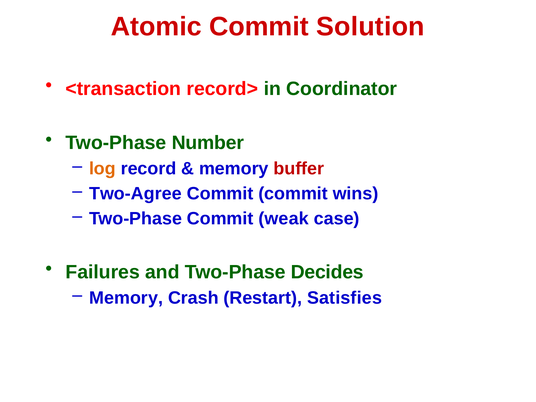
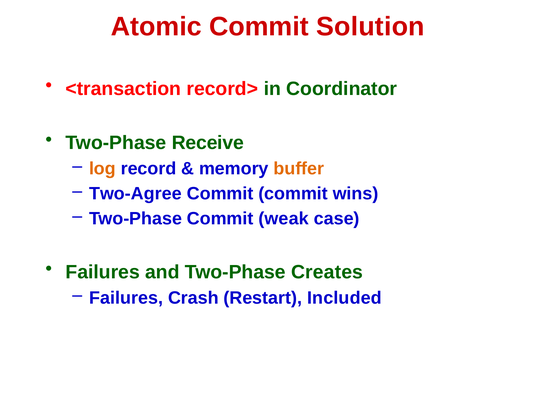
Number: Number -> Receive
buffer colour: red -> orange
Decides: Decides -> Creates
Memory at (126, 298): Memory -> Failures
Satisfies: Satisfies -> Included
